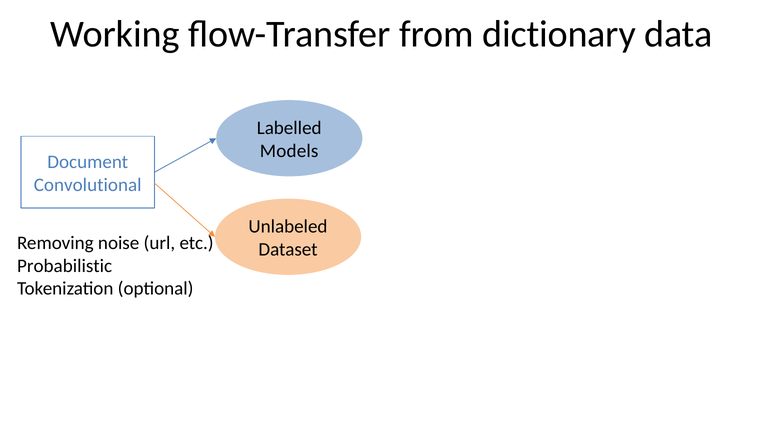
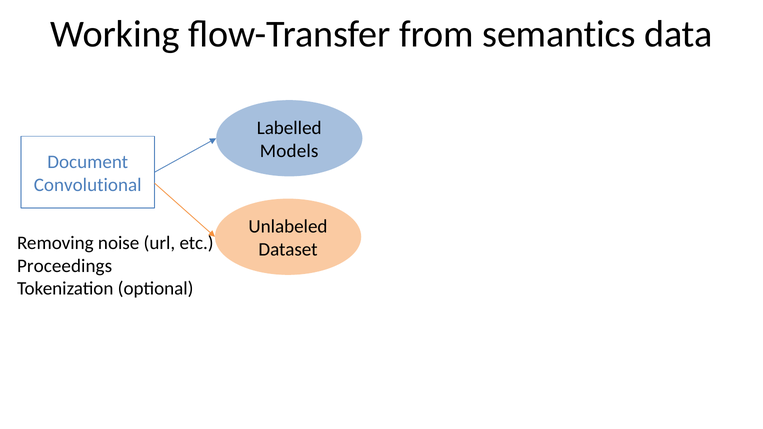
dictionary: dictionary -> semantics
Probabilistic: Probabilistic -> Proceedings
